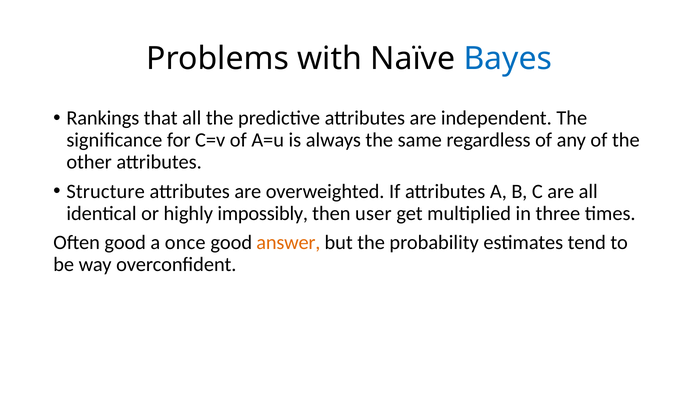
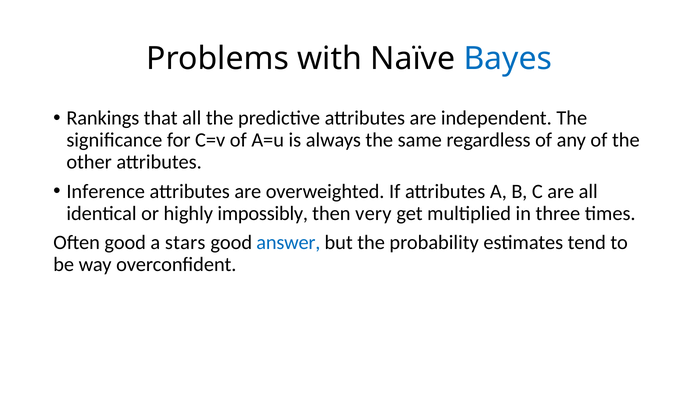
Structure: Structure -> Inference
user: user -> very
once: once -> stars
answer colour: orange -> blue
